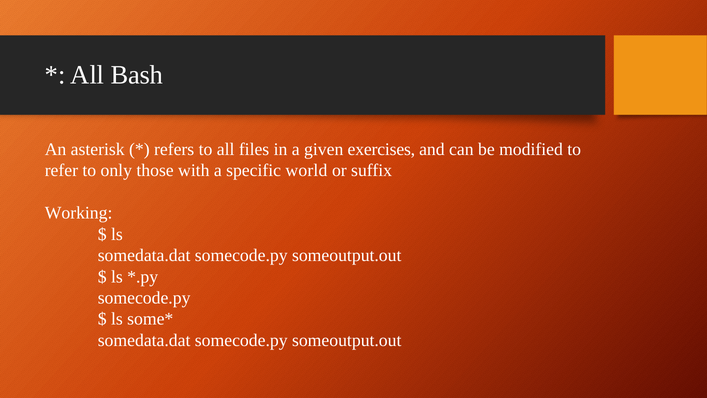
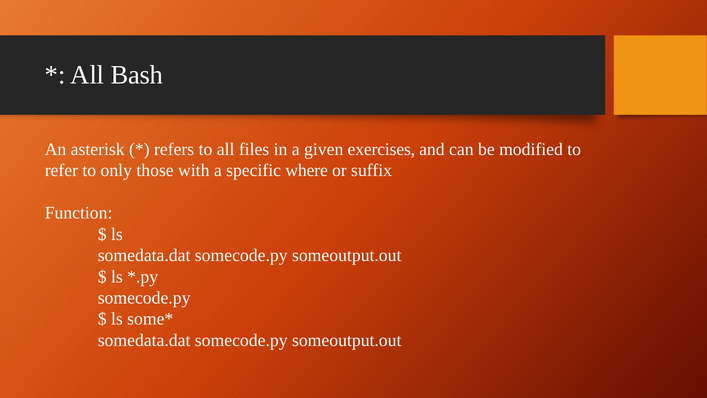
world: world -> where
Working: Working -> Function
